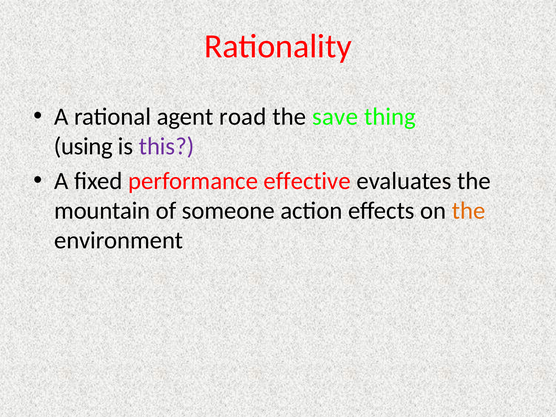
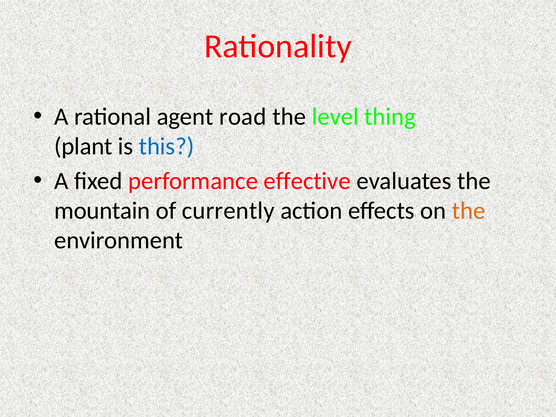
save: save -> level
using: using -> plant
this colour: purple -> blue
someone: someone -> currently
